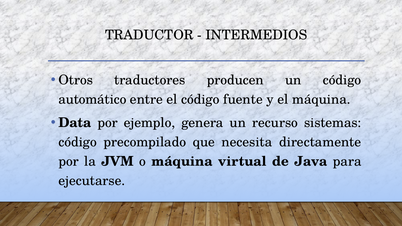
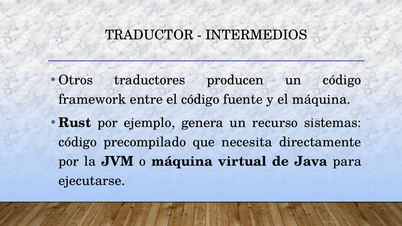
automático: automático -> framework
Data: Data -> Rust
